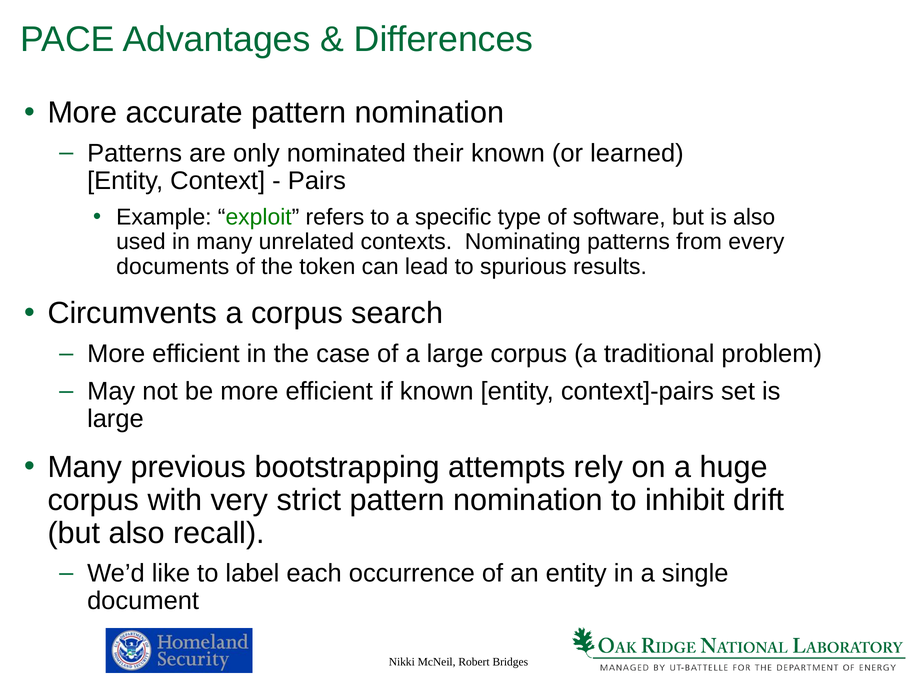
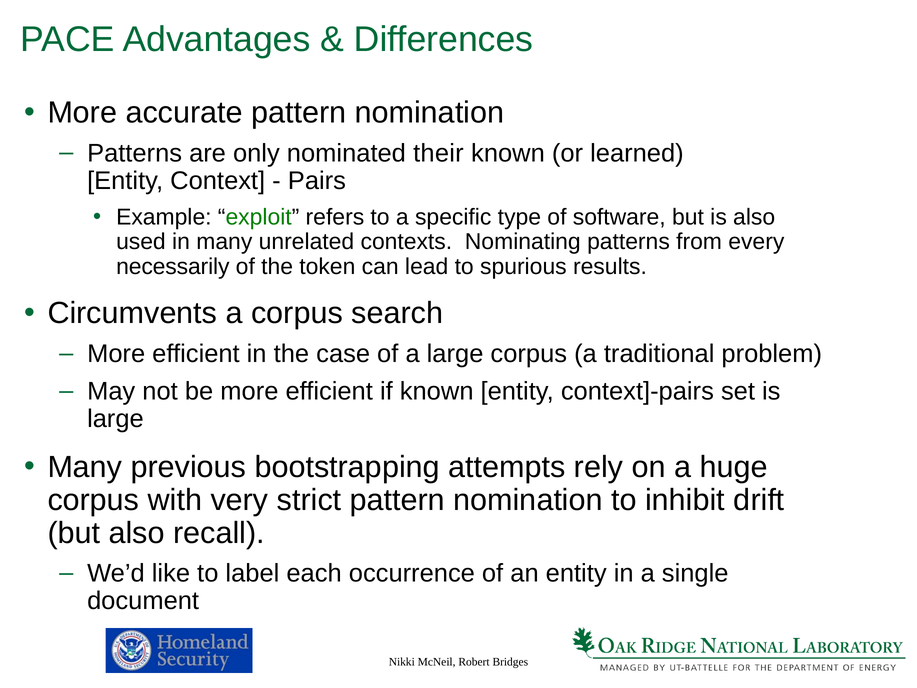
documents: documents -> necessarily
